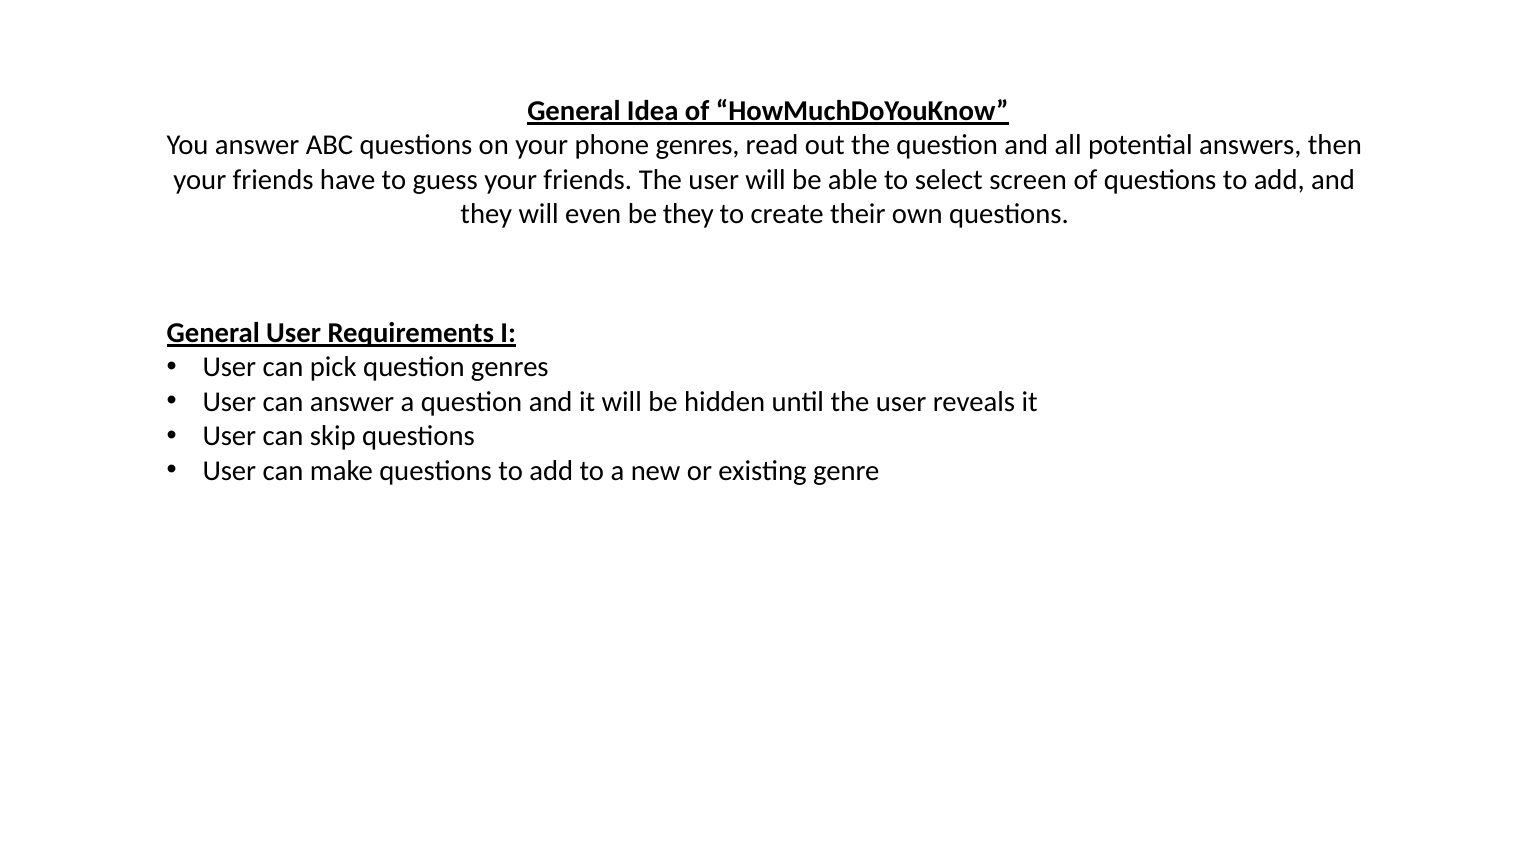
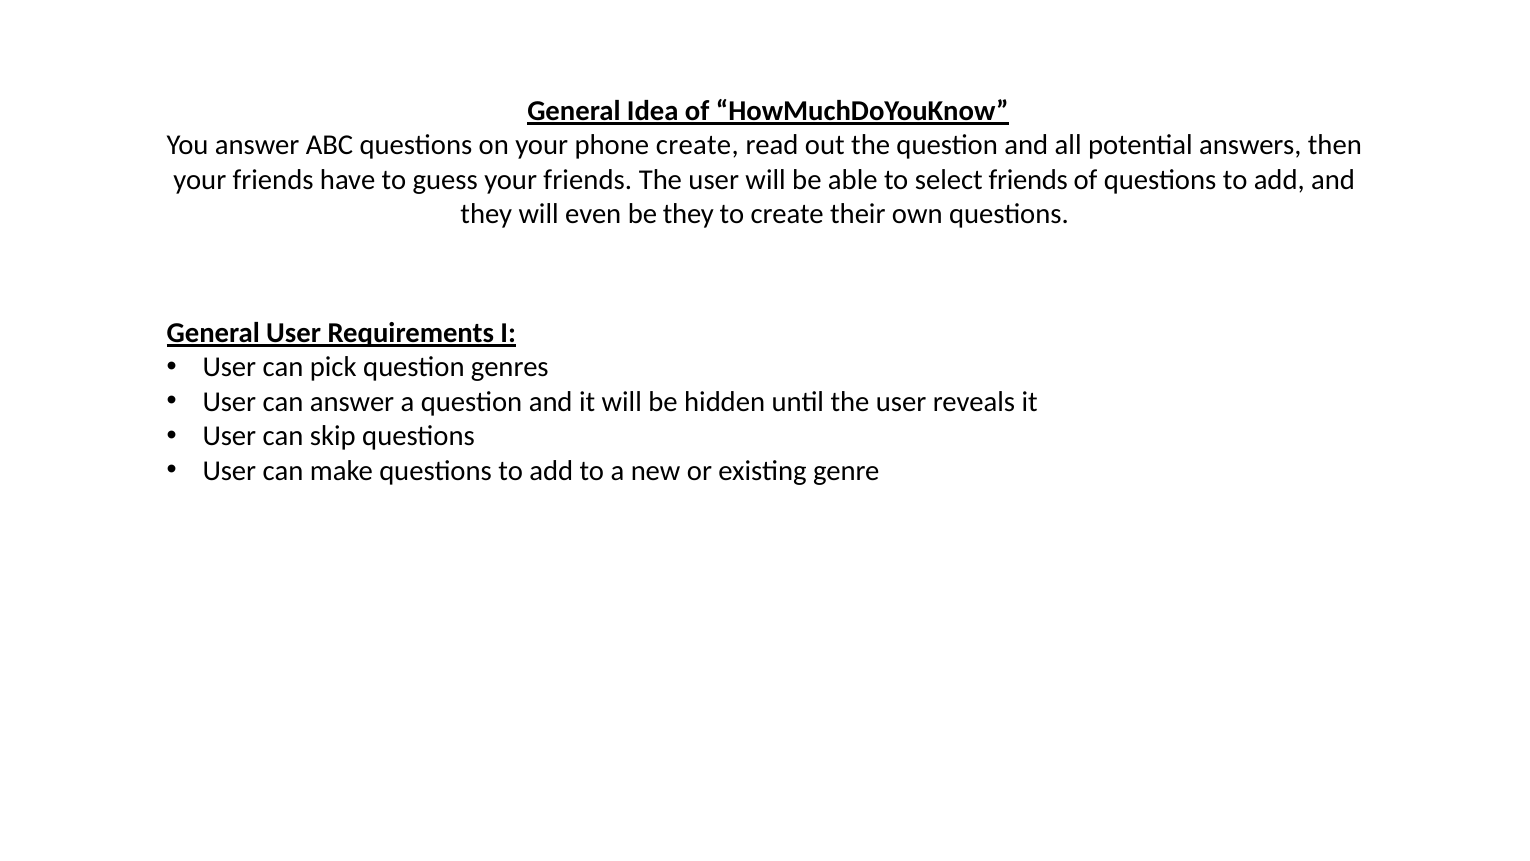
phone genres: genres -> create
select screen: screen -> friends
